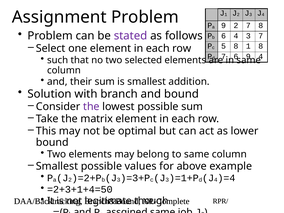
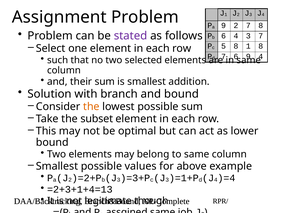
the at (91, 107) colour: purple -> orange
matrix: matrix -> subset
=2+3+1+4=50: =2+3+1+4=50 -> =2+3+1+4=13
